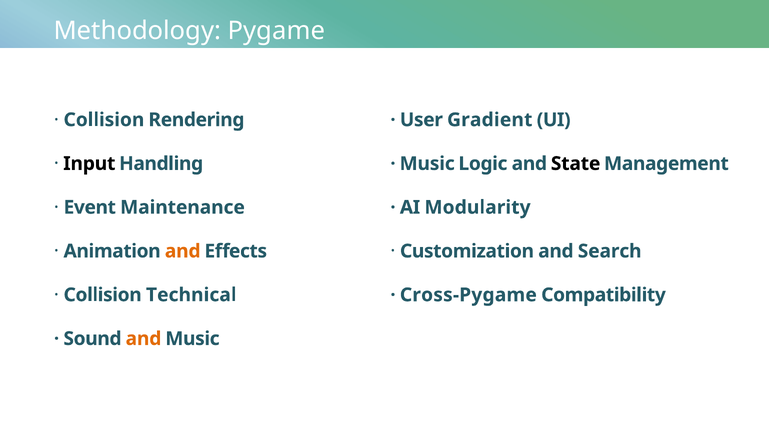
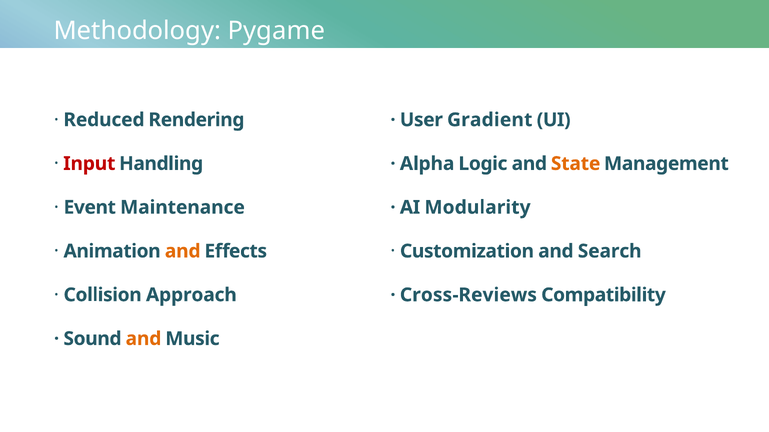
Collision at (104, 120): Collision -> Reduced
Input colour: black -> red
Music at (427, 164): Music -> Alpha
State colour: black -> orange
Technical: Technical -> Approach
Cross-Pygame: Cross-Pygame -> Cross-Reviews
